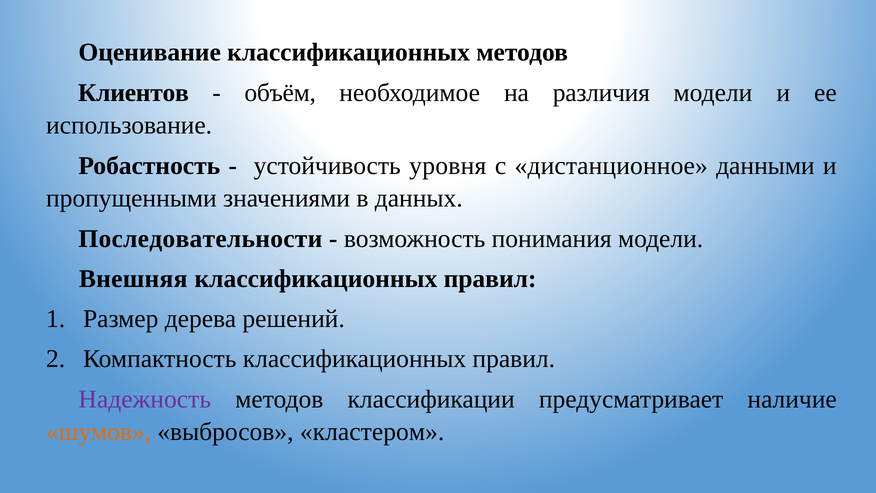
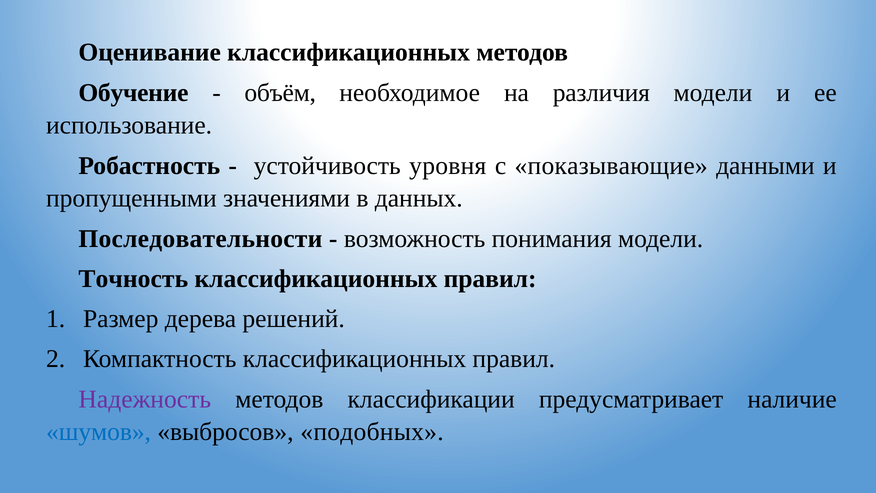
Клиентов: Клиентов -> Обучение
дистанционное: дистанционное -> показывающие
Внешняя: Внешняя -> Точность
шумов colour: orange -> blue
кластером: кластером -> подобных
